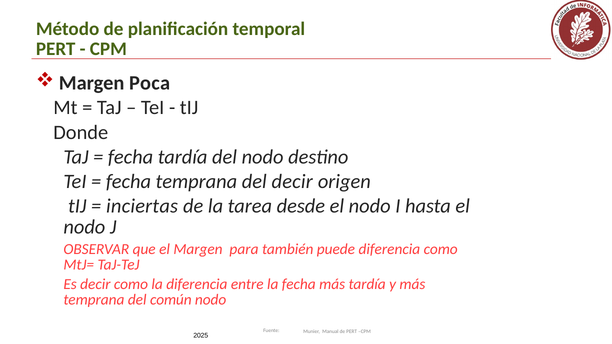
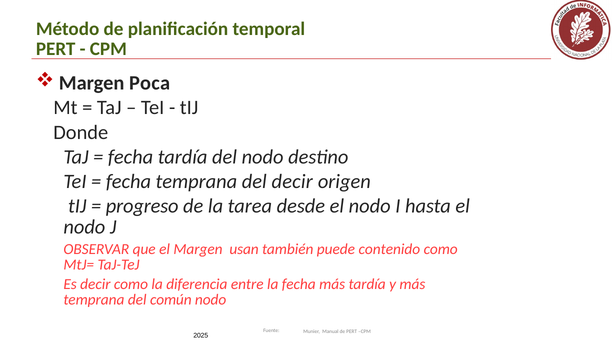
inciertas: inciertas -> progreso
para: para -> usan
puede diferencia: diferencia -> contenido
